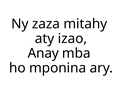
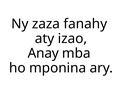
mitahy: mitahy -> fanahy
